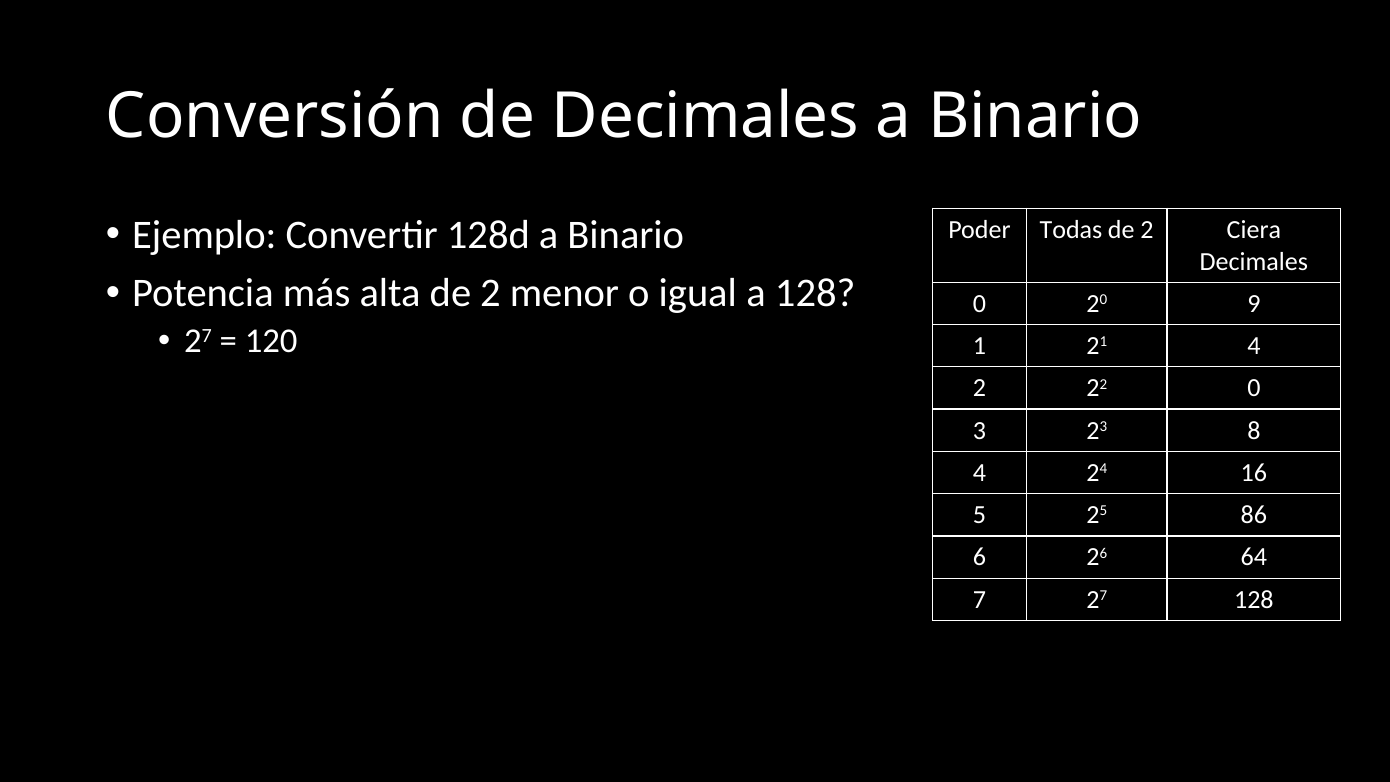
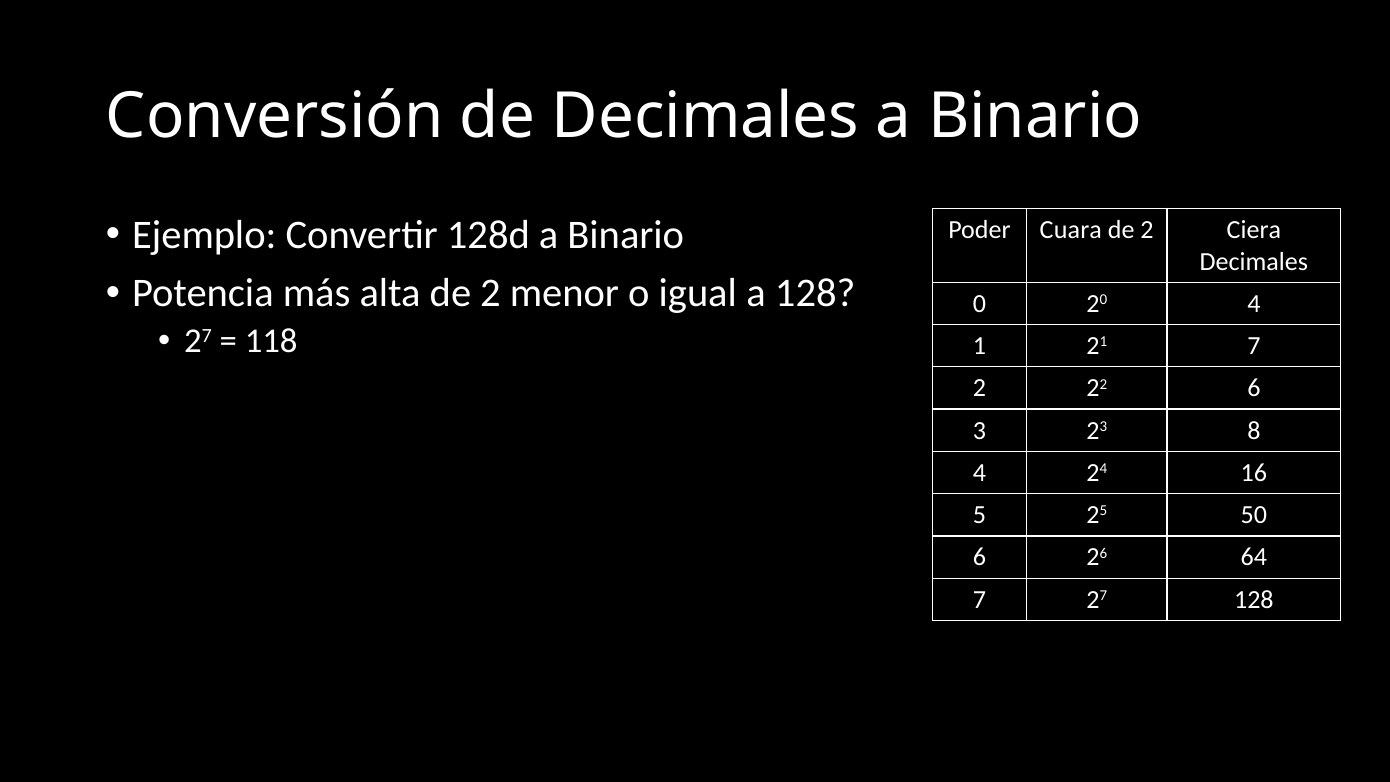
Todas: Todas -> Cuara
20 9: 9 -> 4
120: 120 -> 118
21 4: 4 -> 7
22 0: 0 -> 6
86: 86 -> 50
